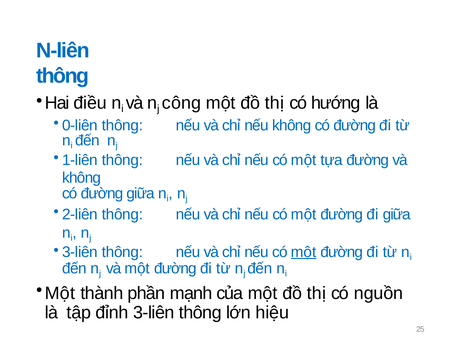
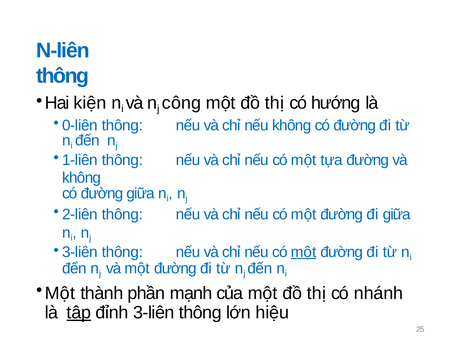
điều: điều -> kiện
nguồn: nguồn -> nhánh
tập underline: none -> present
